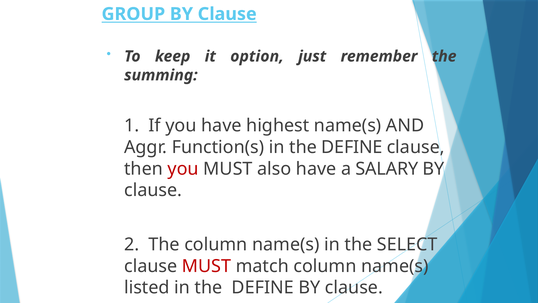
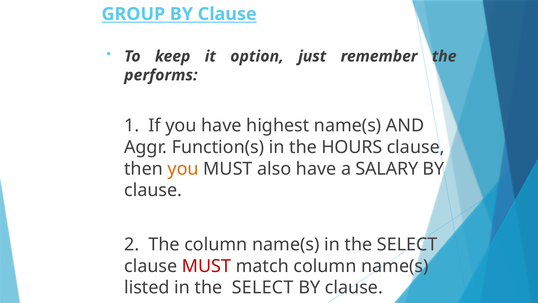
summing: summing -> performs
Function(s in the DEFINE: DEFINE -> HOURS
you at (183, 169) colour: red -> orange
listed in the DEFINE: DEFINE -> SELECT
